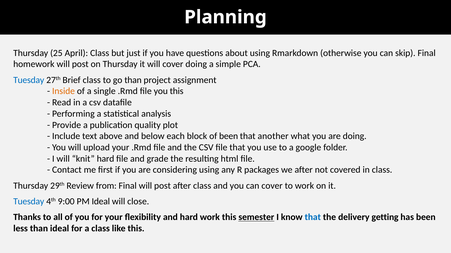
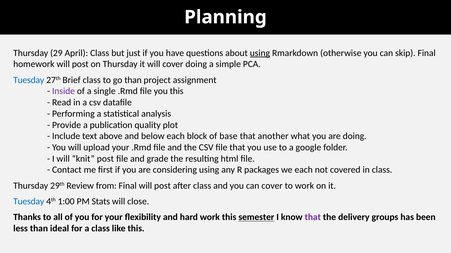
25: 25 -> 29
using at (260, 53) underline: none -> present
Inside colour: orange -> purple
of been: been -> base
knit hard: hard -> post
we after: after -> each
9:00: 9:00 -> 1:00
PM Ideal: Ideal -> Stats
that at (313, 218) colour: blue -> purple
getting: getting -> groups
